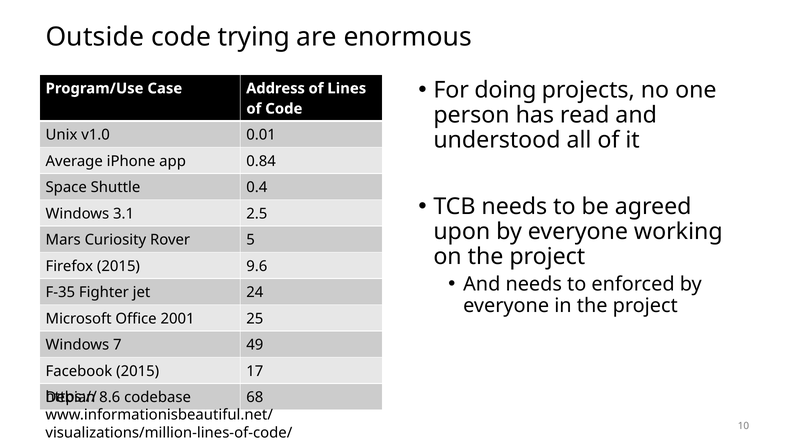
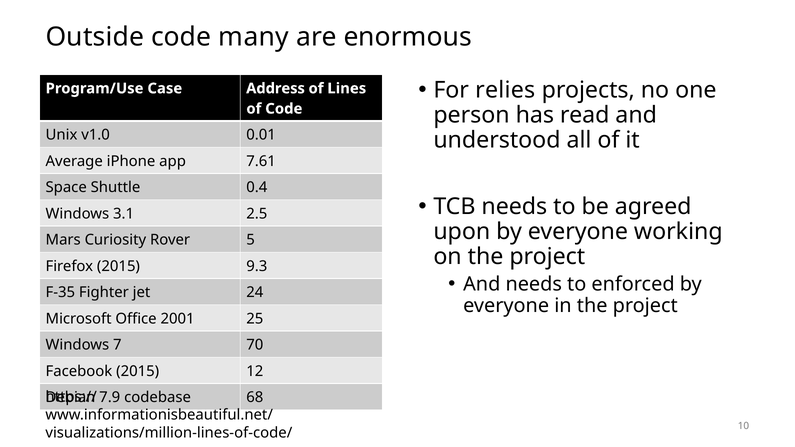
trying: trying -> many
doing: doing -> relies
0.84: 0.84 -> 7.61
9.6: 9.6 -> 9.3
49: 49 -> 70
17: 17 -> 12
8.6: 8.6 -> 7.9
